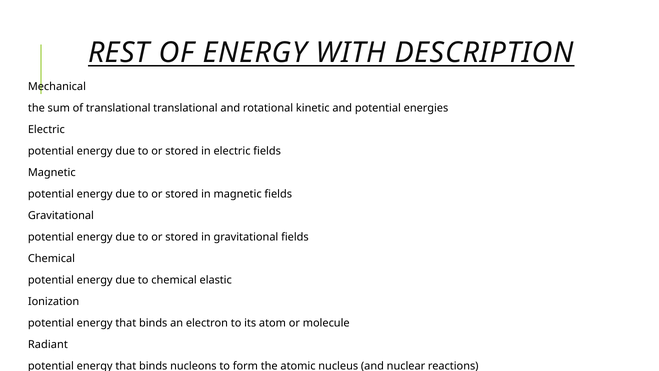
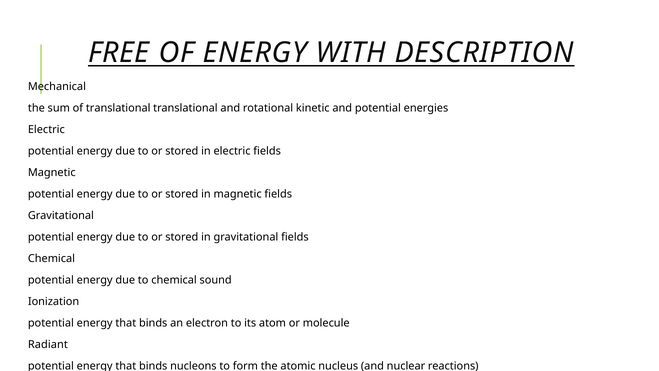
REST: REST -> FREE
elastic: elastic -> sound
